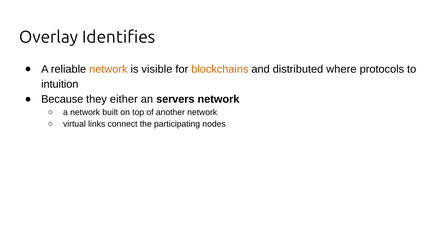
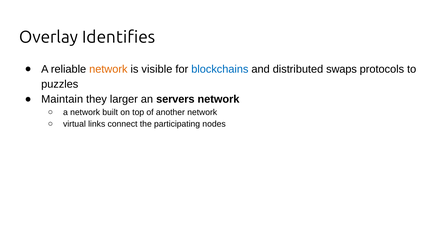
blockchains colour: orange -> blue
where: where -> swaps
intuition: intuition -> puzzles
Because: Because -> Maintain
either: either -> larger
